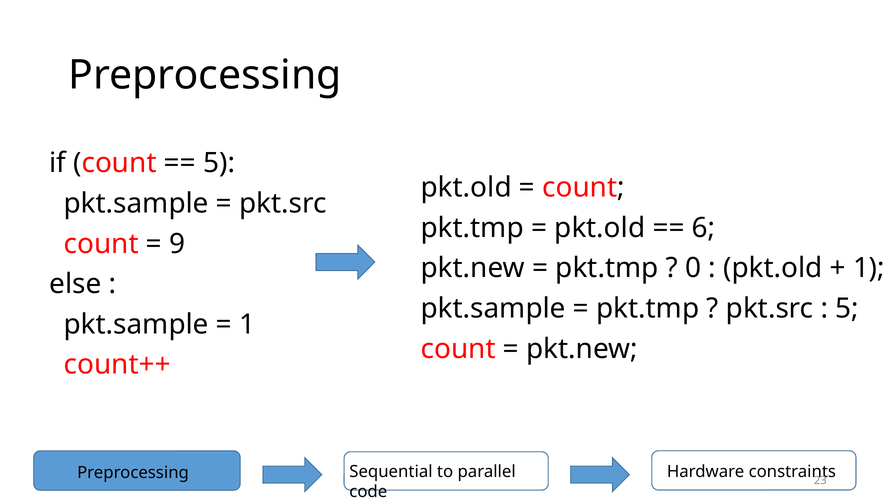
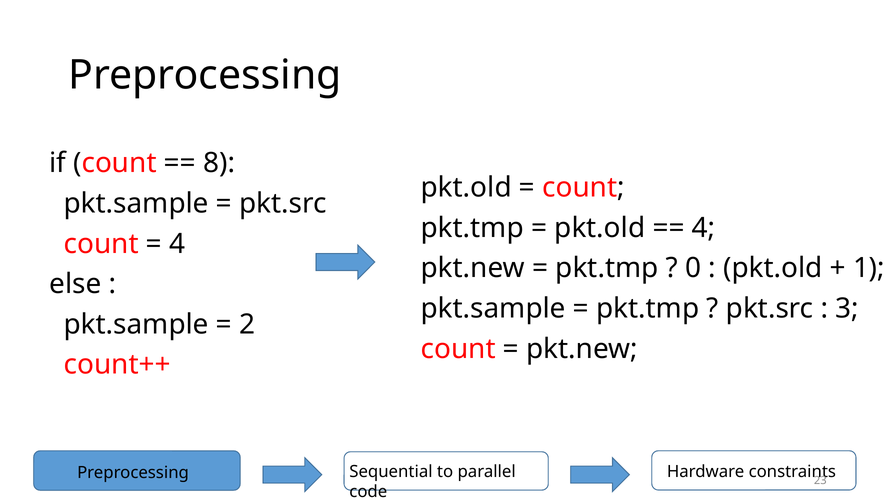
5 at (219, 163): 5 -> 8
6 at (704, 228): 6 -> 4
9 at (177, 244): 9 -> 4
5 at (847, 308): 5 -> 3
1 at (247, 324): 1 -> 2
